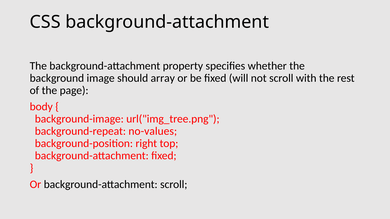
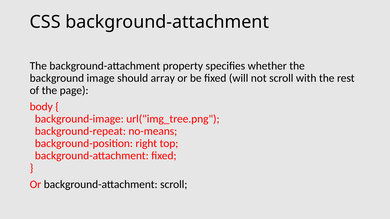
no-values: no-values -> no-means
